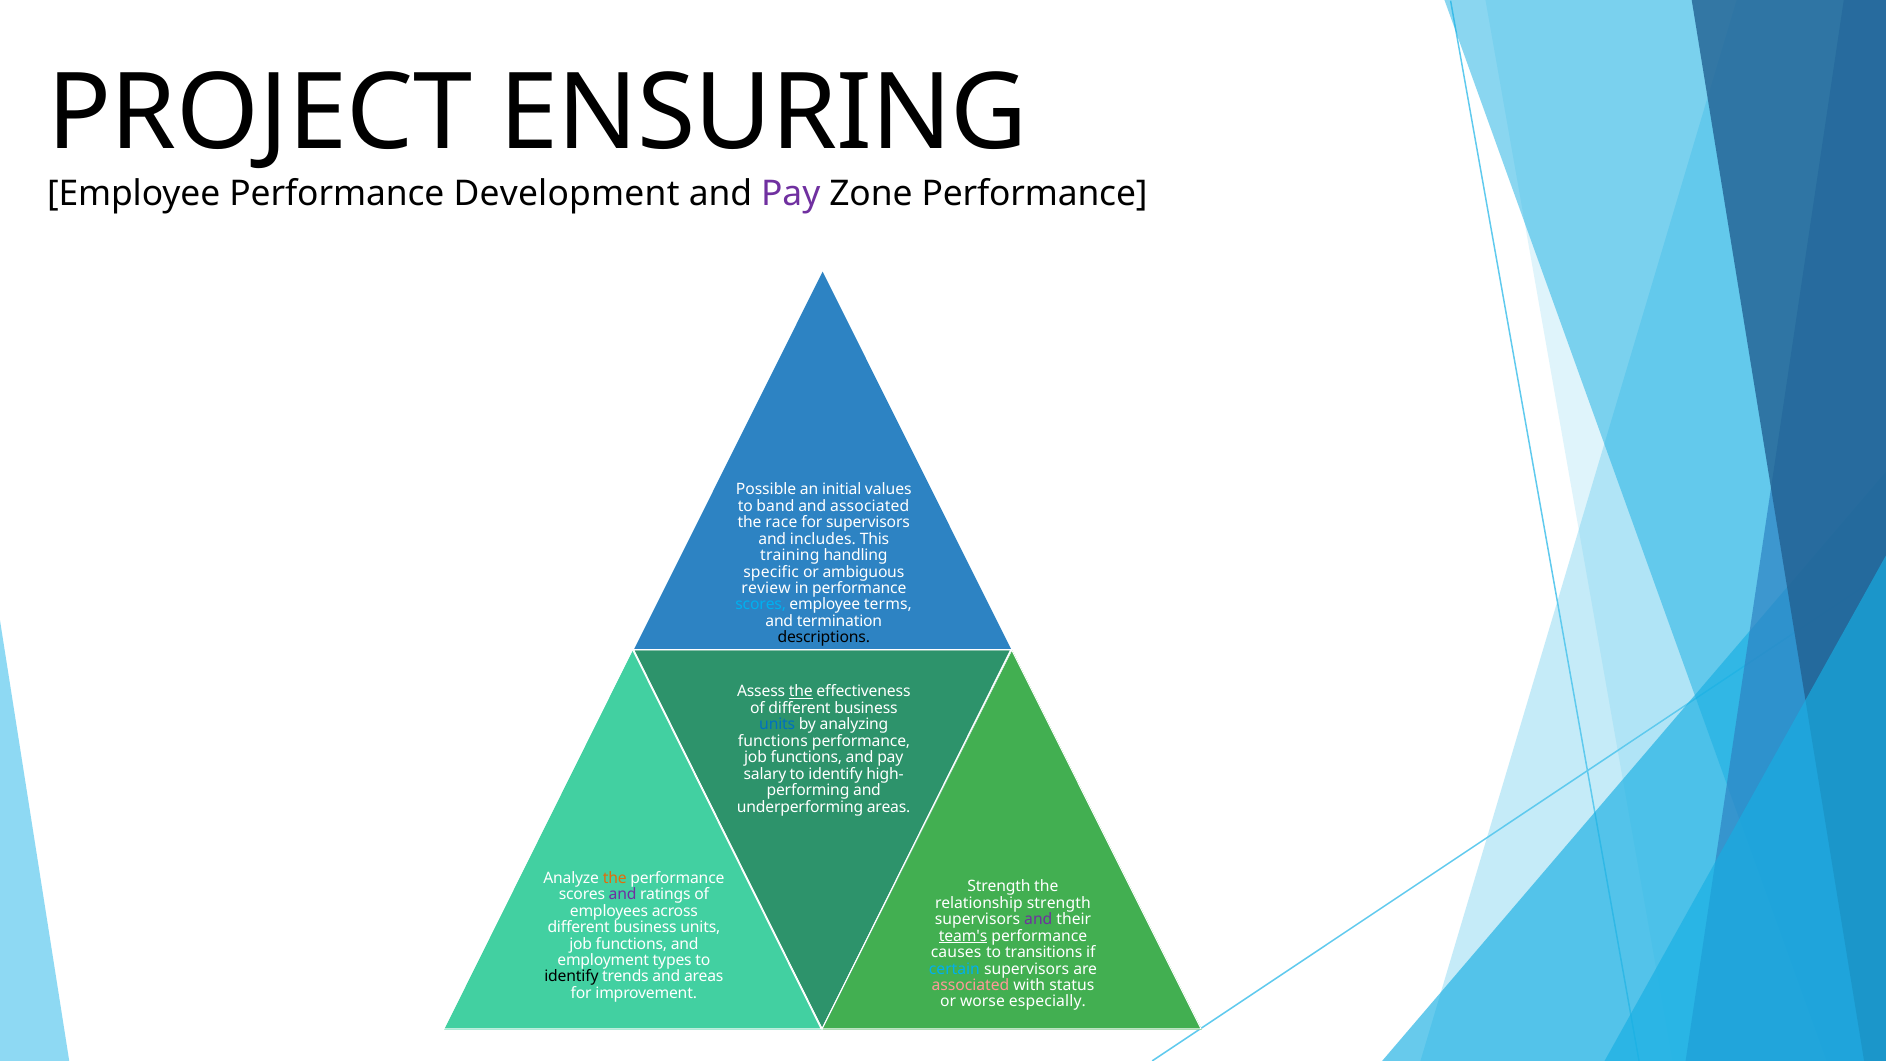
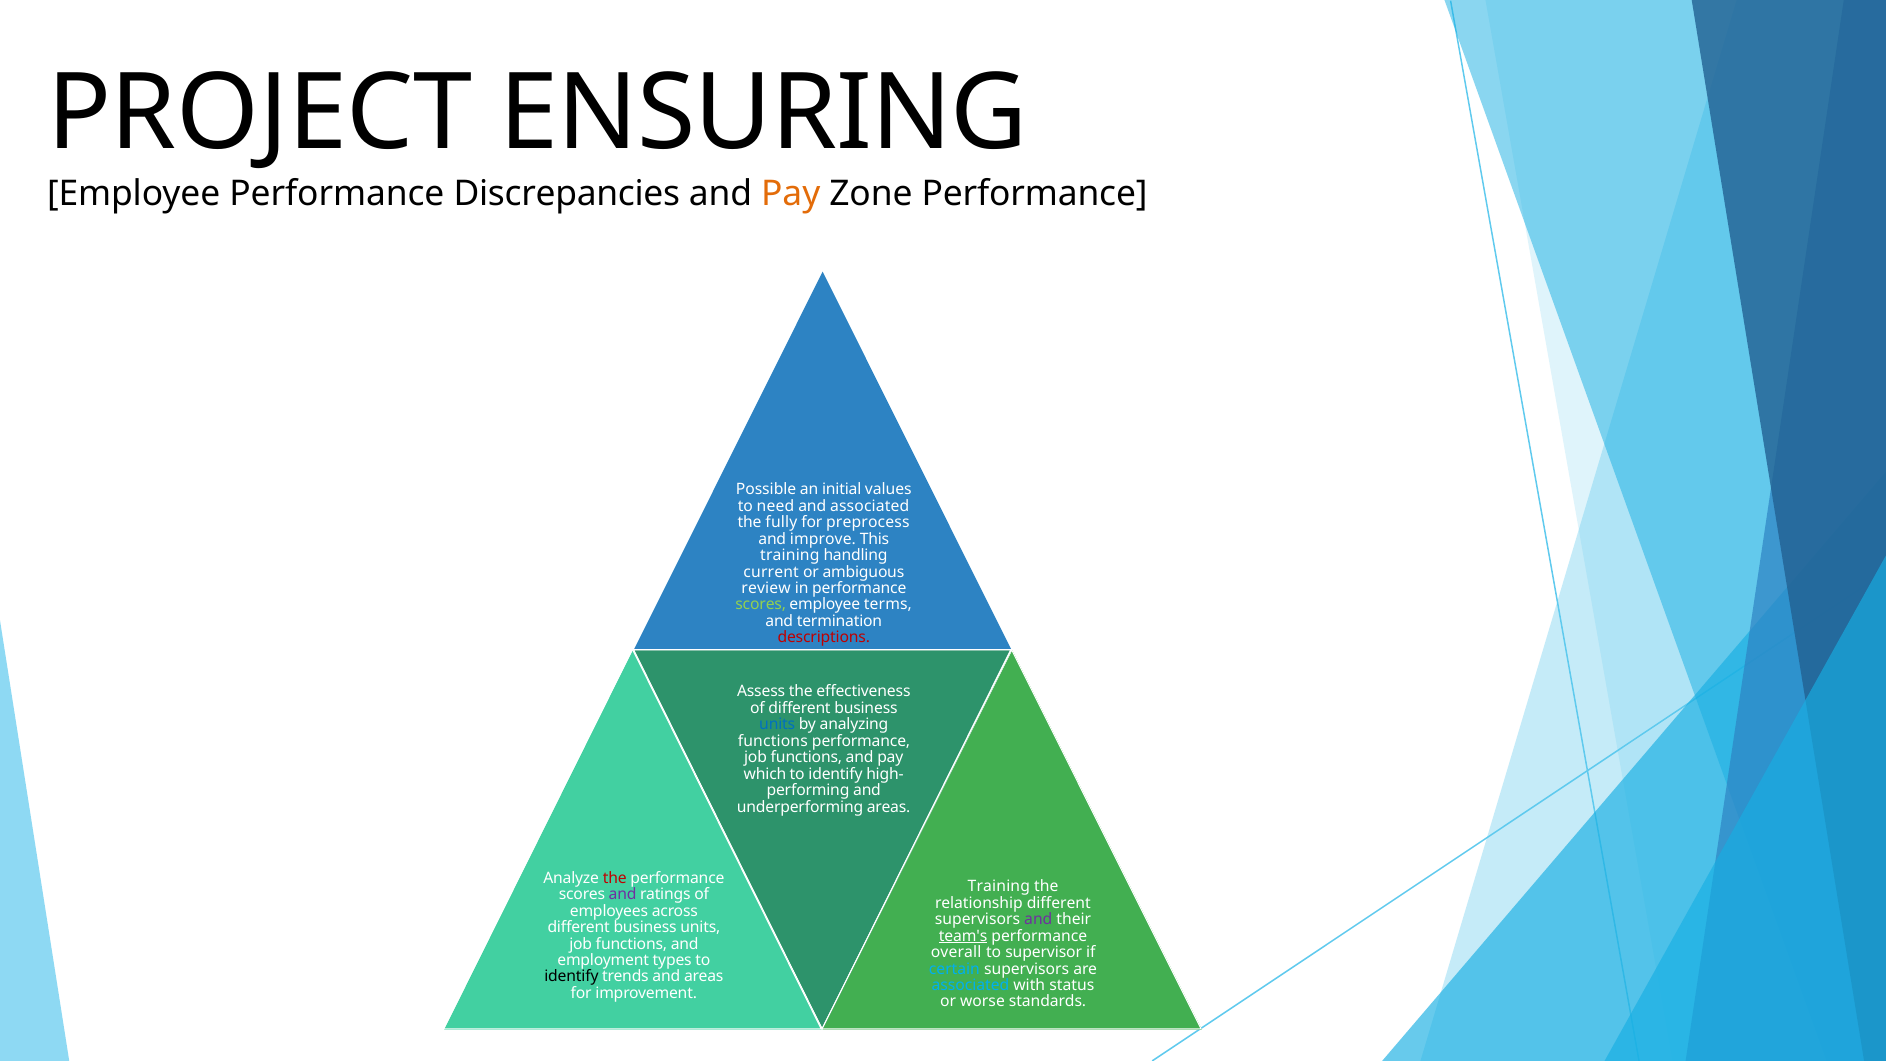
Development: Development -> Discrepancies
Pay at (791, 193) colour: purple -> orange
band: band -> need
race: race -> fully
for supervisors: supervisors -> preprocess
includes: includes -> improve
specific: specific -> current
scores at (761, 605) colour: light blue -> light green
descriptions colour: black -> red
the at (801, 692) underline: present -> none
salary: salary -> which
the at (615, 878) colour: orange -> red
Strength at (999, 886): Strength -> Training
relationship strength: strength -> different
causes: causes -> overall
transitions: transitions -> supervisor
associated at (970, 985) colour: pink -> light blue
especially: especially -> standards
